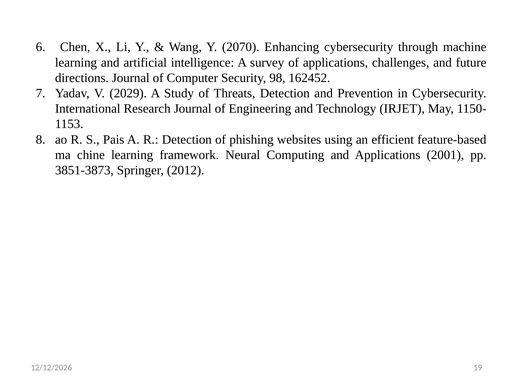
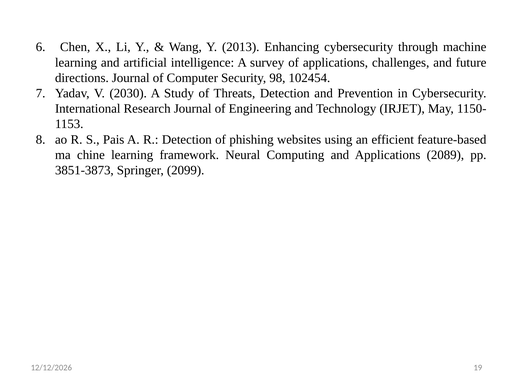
2070: 2070 -> 2013
162452: 162452 -> 102454
2029: 2029 -> 2030
2001: 2001 -> 2089
2012: 2012 -> 2099
